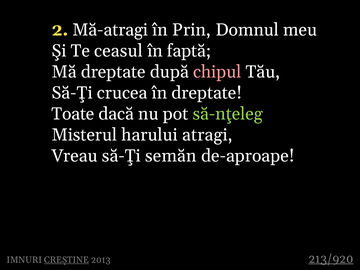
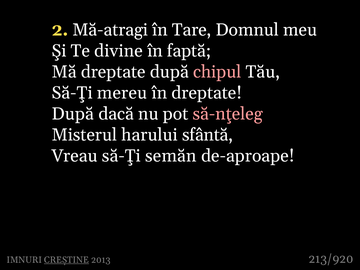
Prin: Prin -> Tare
ceasul: ceasul -> divine
crucea: crucea -> mereu
Toate at (73, 114): Toate -> După
să-nţeleg colour: light green -> pink
atragi: atragi -> sfântă
213/920 underline: present -> none
